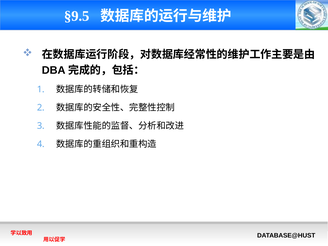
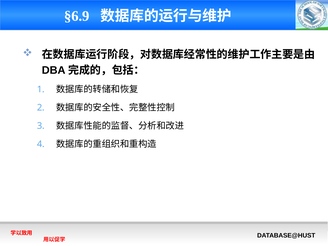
§9.5: §9.5 -> §6.9
